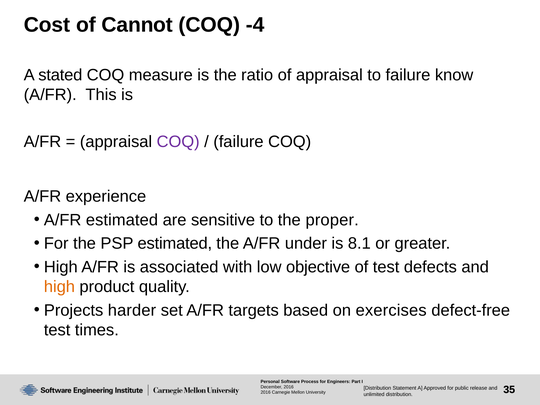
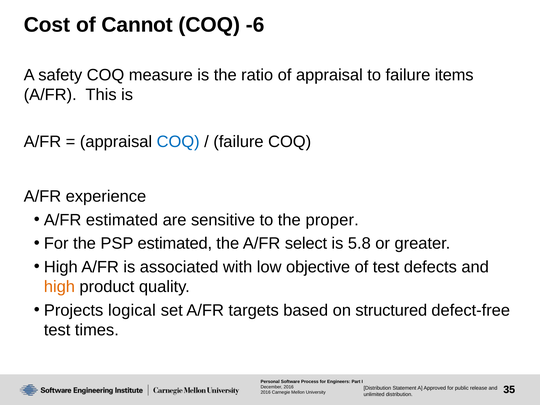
-4: -4 -> -6
stated: stated -> safety
know: know -> items
COQ at (178, 142) colour: purple -> blue
under: under -> select
8.1: 8.1 -> 5.8
harder: harder -> logical
exercises: exercises -> structured
